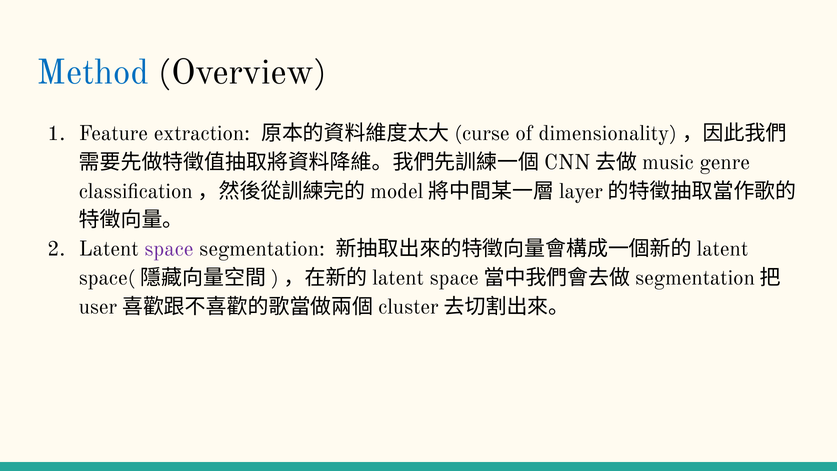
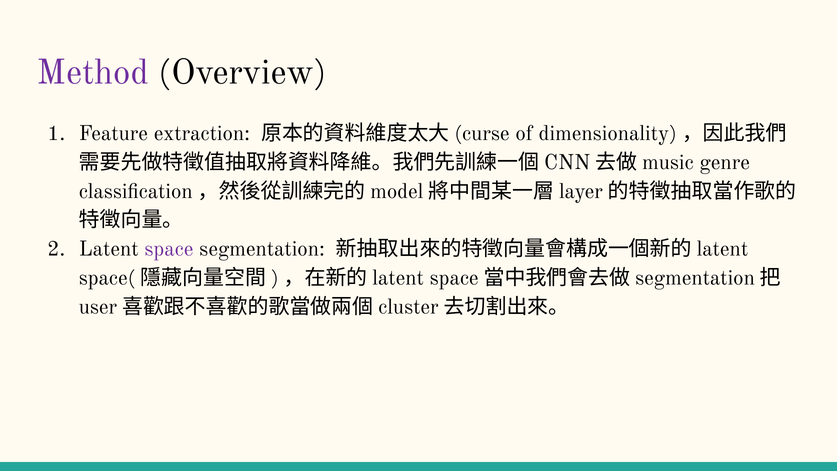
Method colour: blue -> purple
